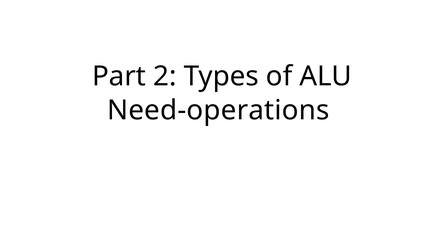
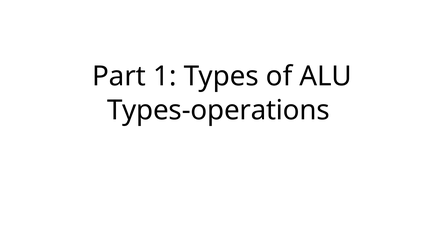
2: 2 -> 1
Need-operations: Need-operations -> Types-operations
